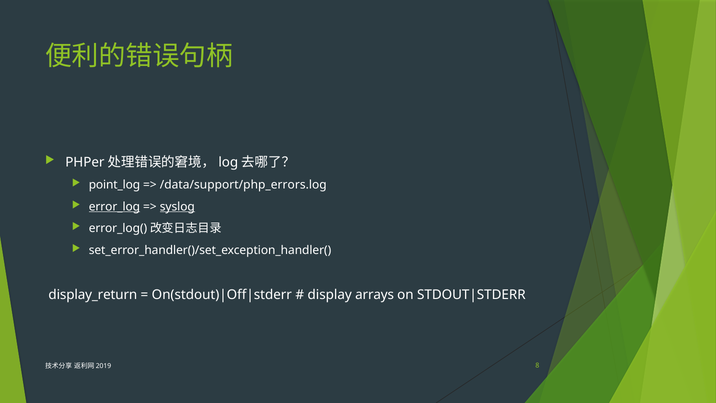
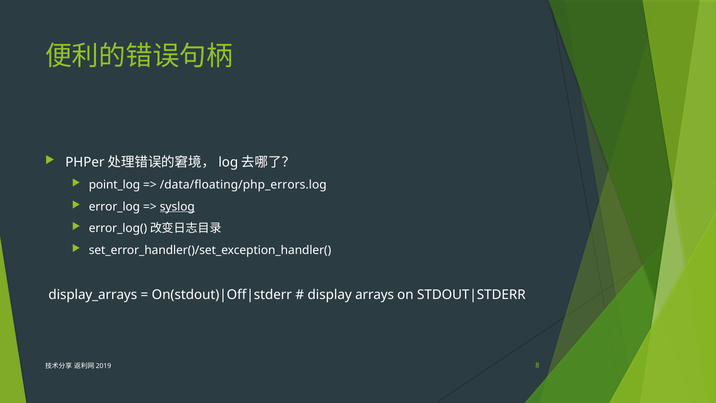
/data/support/php_errors.log: /data/support/php_errors.log -> /data/floating/php_errors.log
error_log underline: present -> none
display_return: display_return -> display_arrays
